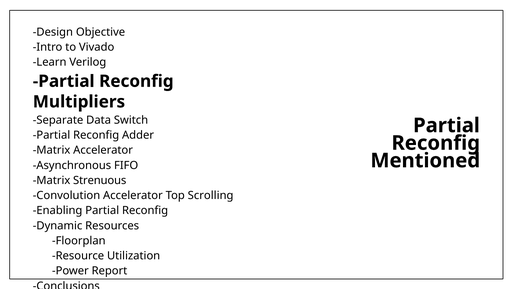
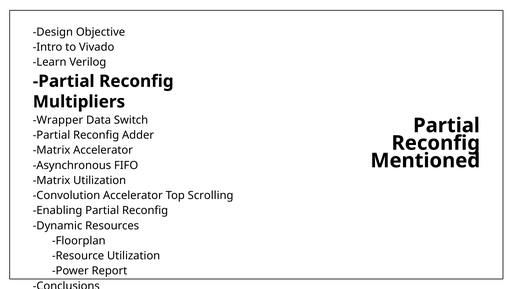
Separate: Separate -> Wrapper
Matrix Strenuous: Strenuous -> Utilization
